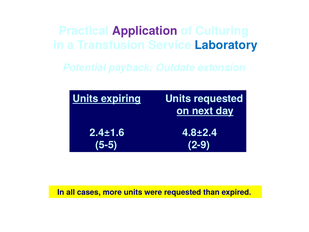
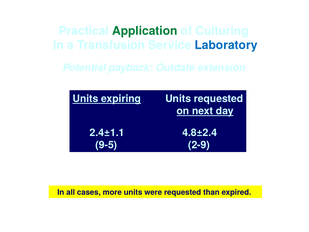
Application colour: purple -> green
2.4±1.6: 2.4±1.6 -> 2.4±1.1
5-5: 5-5 -> 9-5
